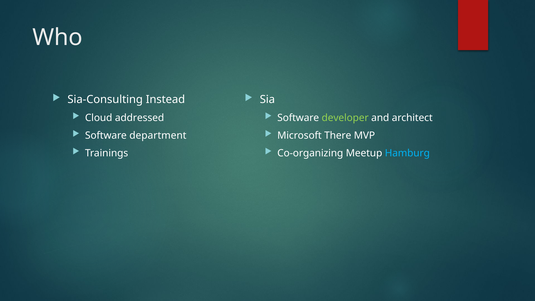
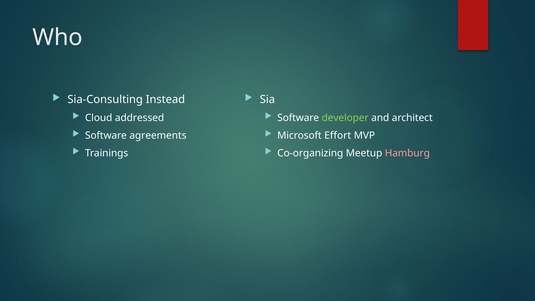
department: department -> agreements
There: There -> Effort
Hamburg colour: light blue -> pink
